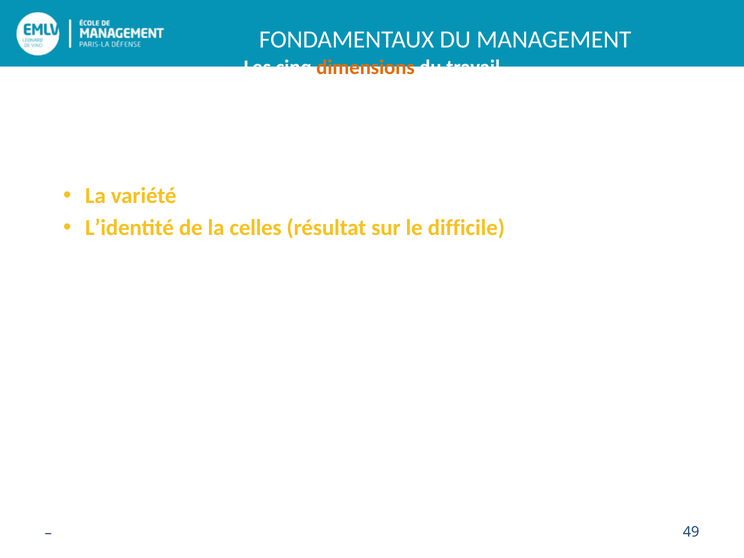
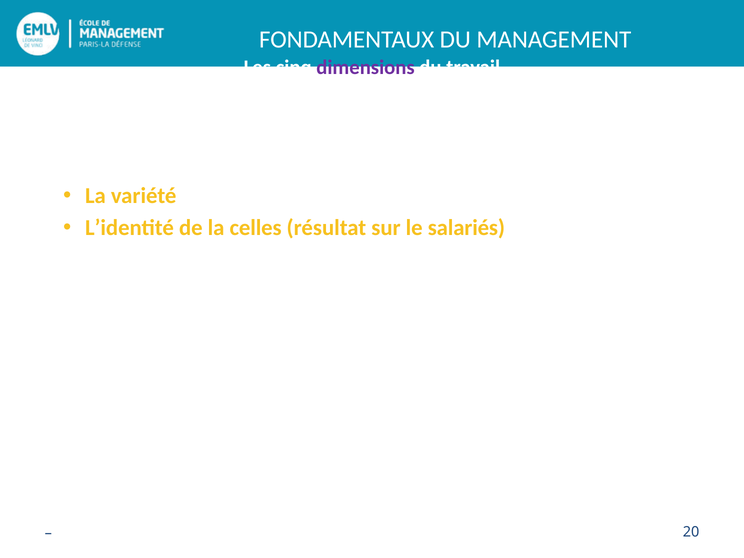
dimensions colour: orange -> purple
difficile: difficile -> salariés
49: 49 -> 20
